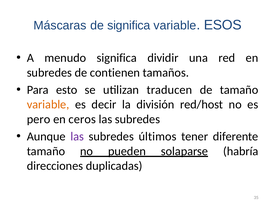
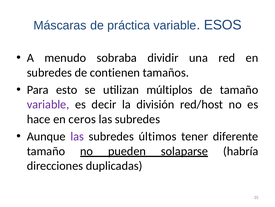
de significa: significa -> práctica
menudo significa: significa -> sobraba
traducen: traducen -> múltiplos
variable at (48, 104) colour: orange -> purple
pero: pero -> hace
